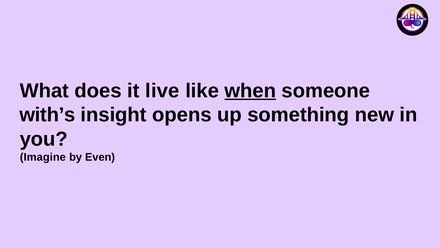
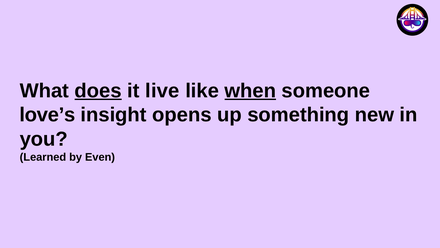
does underline: none -> present
with’s: with’s -> love’s
Imagine: Imagine -> Learned
